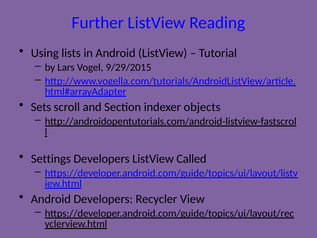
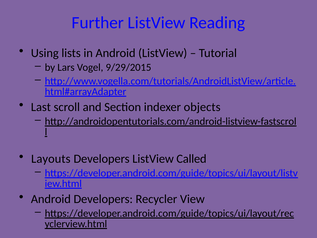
Sets: Sets -> Last
Settings: Settings -> Layouts
